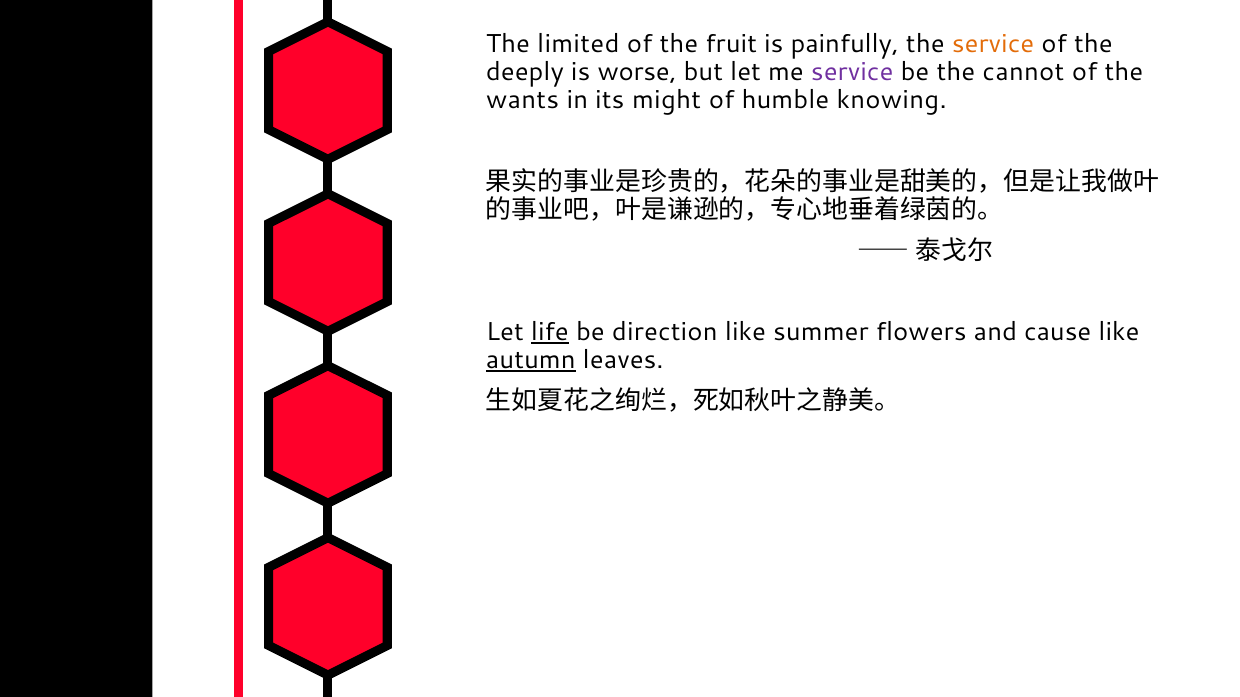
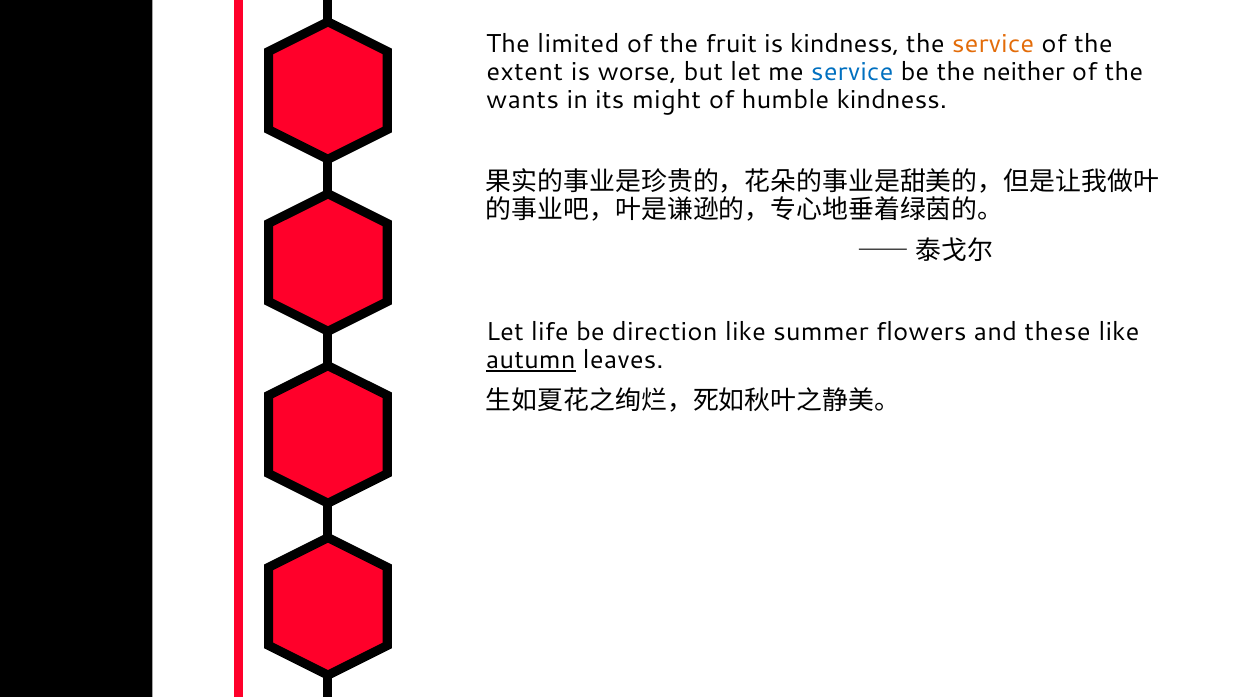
is painfully: painfully -> kindness
deeply: deeply -> extent
service at (852, 72) colour: purple -> blue
cannot: cannot -> neither
humble knowing: knowing -> kindness
life underline: present -> none
cause: cause -> these
